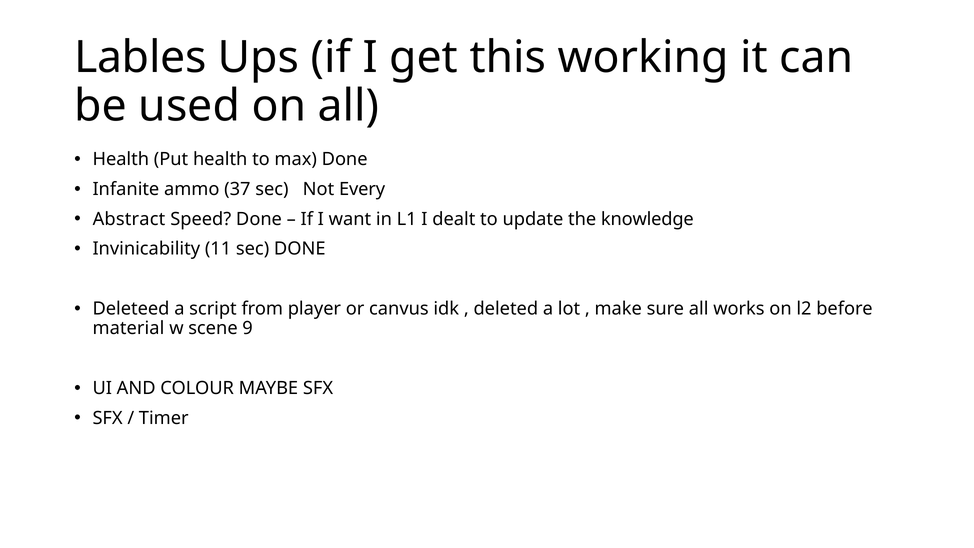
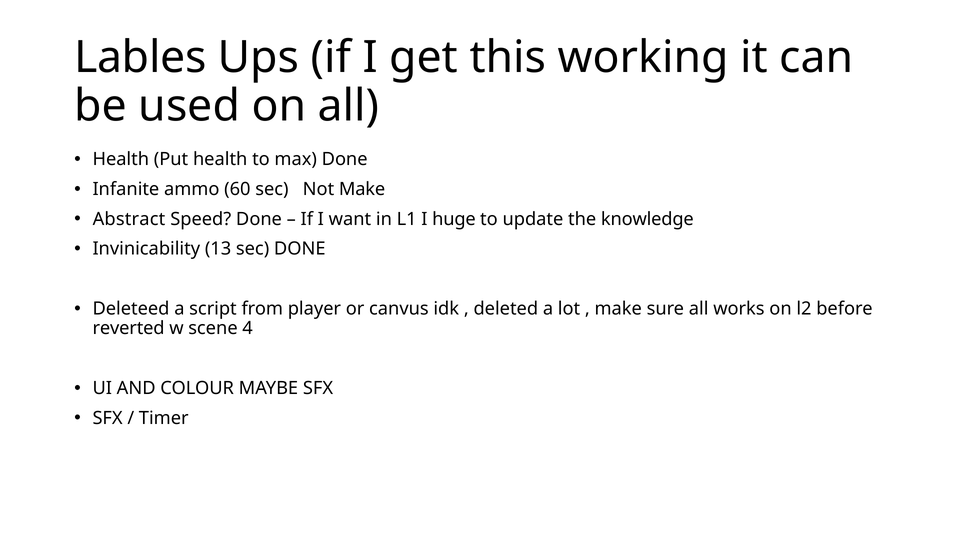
37: 37 -> 60
Not Every: Every -> Make
dealt: dealt -> huge
11: 11 -> 13
material: material -> reverted
9: 9 -> 4
